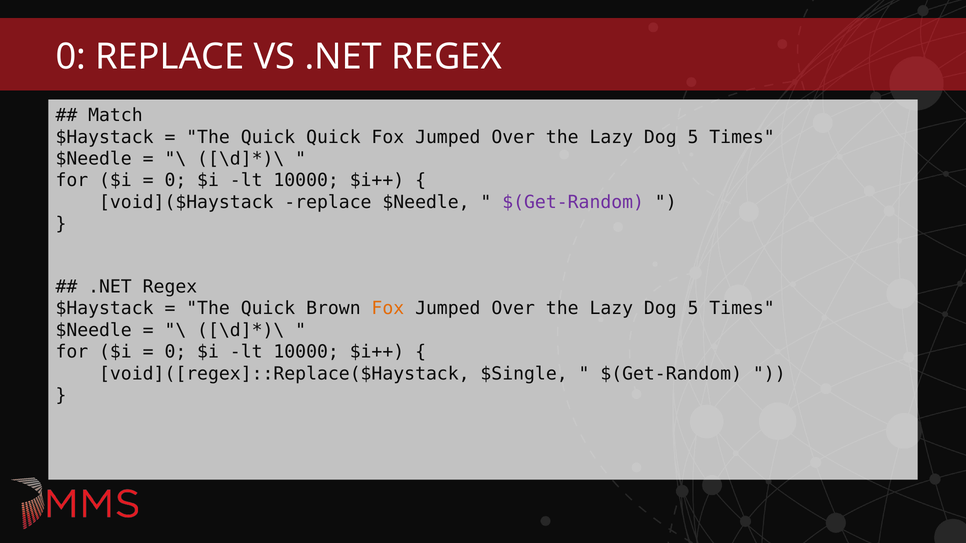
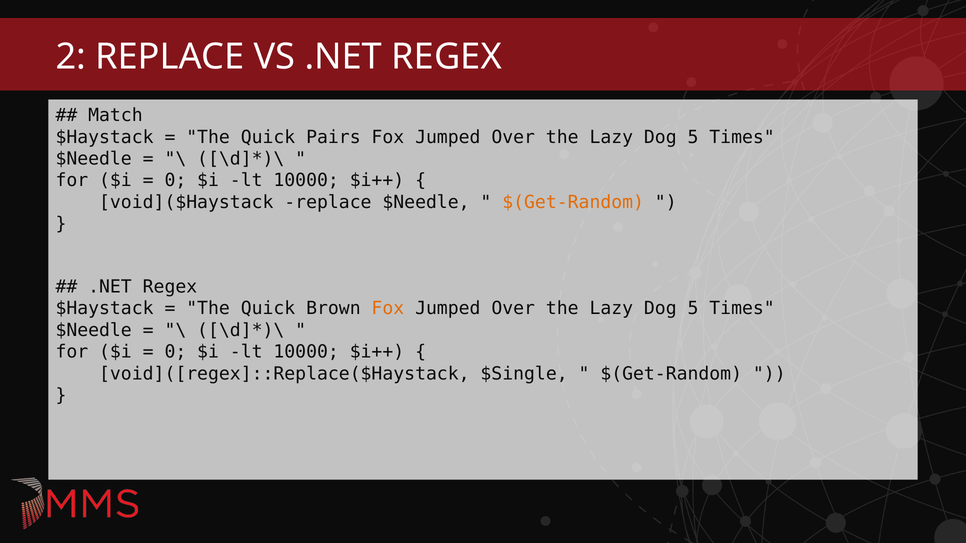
0 at (71, 57): 0 -> 2
Quick Quick: Quick -> Pairs
$(Get-Random at (573, 202) colour: purple -> orange
